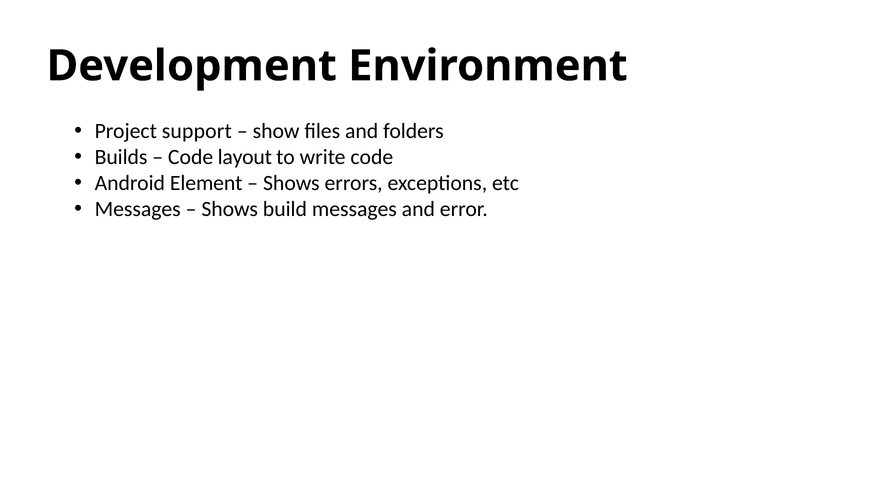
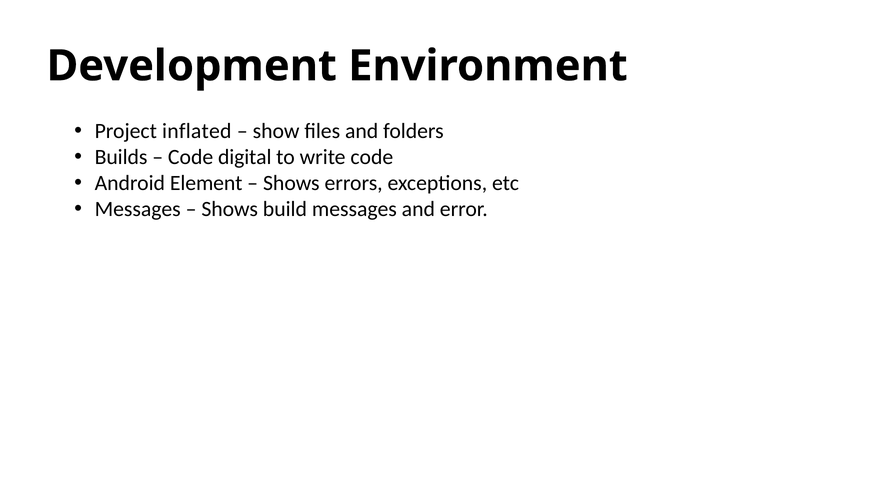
support: support -> inflated
layout: layout -> digital
